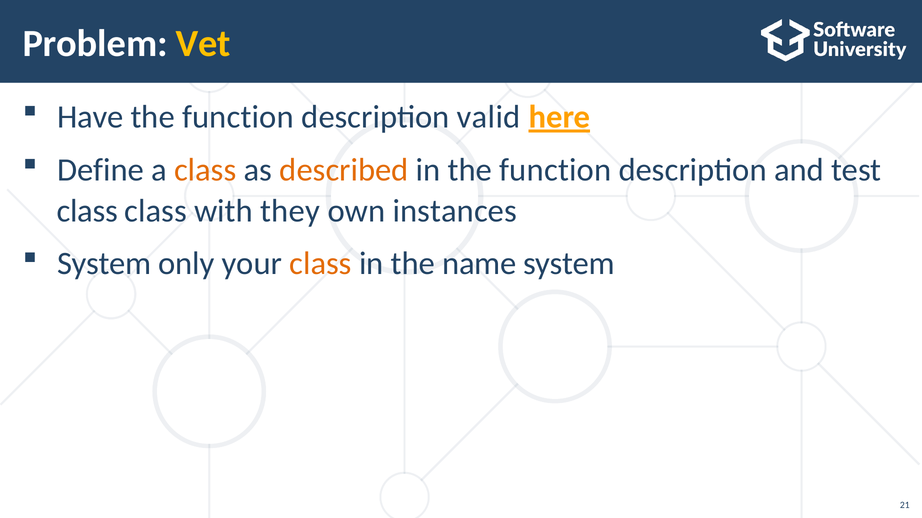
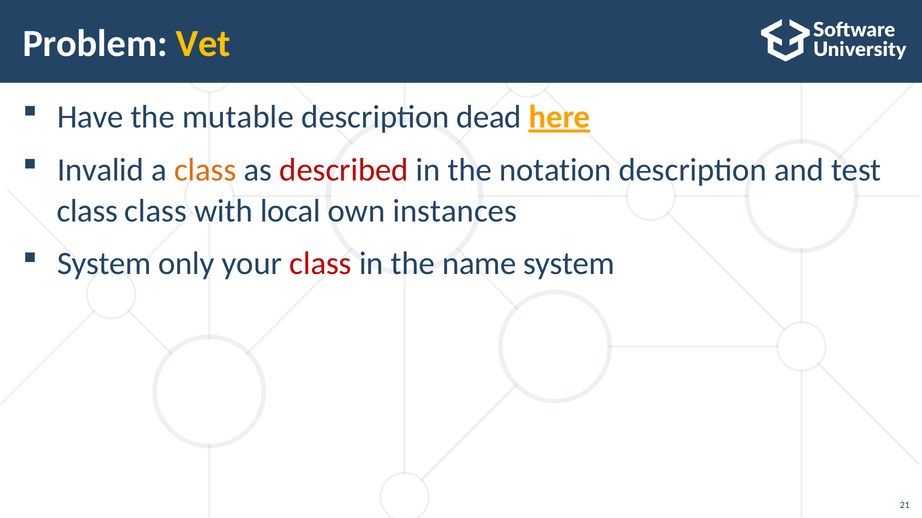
function at (238, 117): function -> mutable
valid: valid -> dead
Define: Define -> Invalid
described colour: orange -> red
in the function: function -> notation
they: they -> local
class at (321, 264) colour: orange -> red
